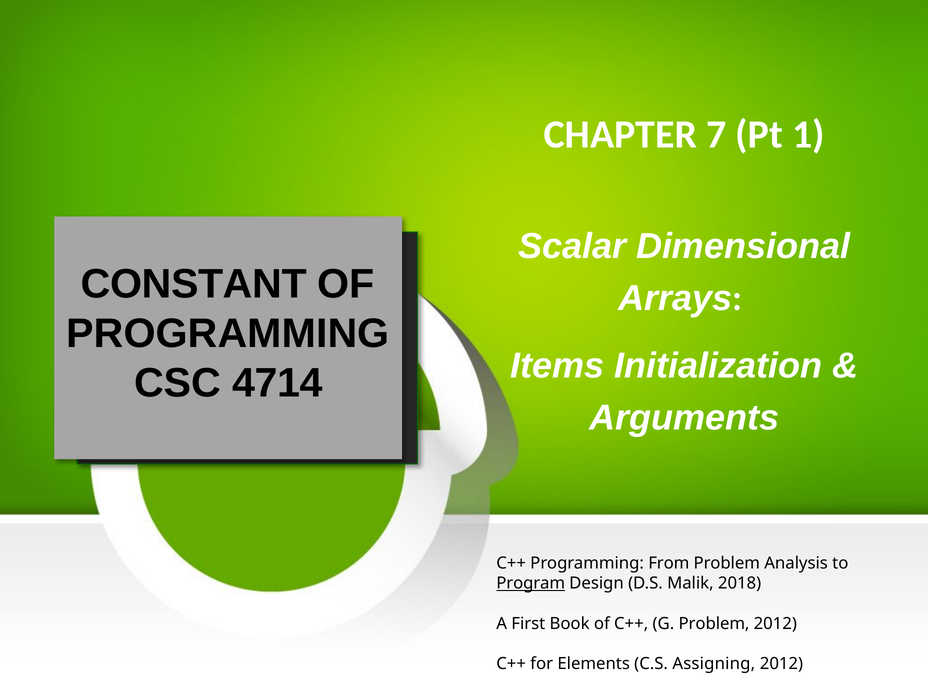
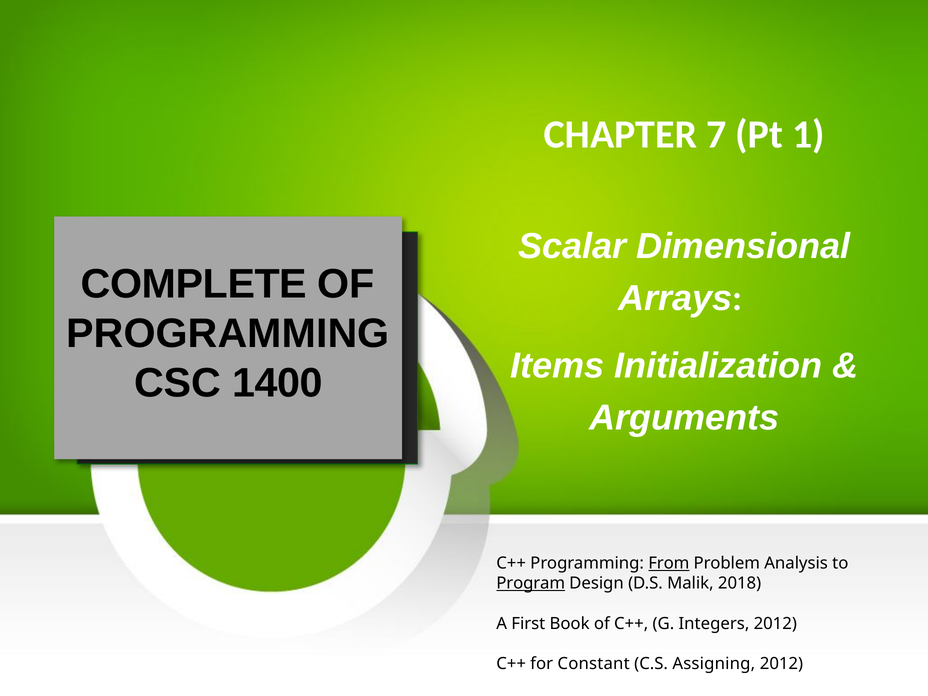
CONSTANT: CONSTANT -> COMPLETE
4714: 4714 -> 1400
From underline: none -> present
G Problem: Problem -> Integers
Elements: Elements -> Constant
